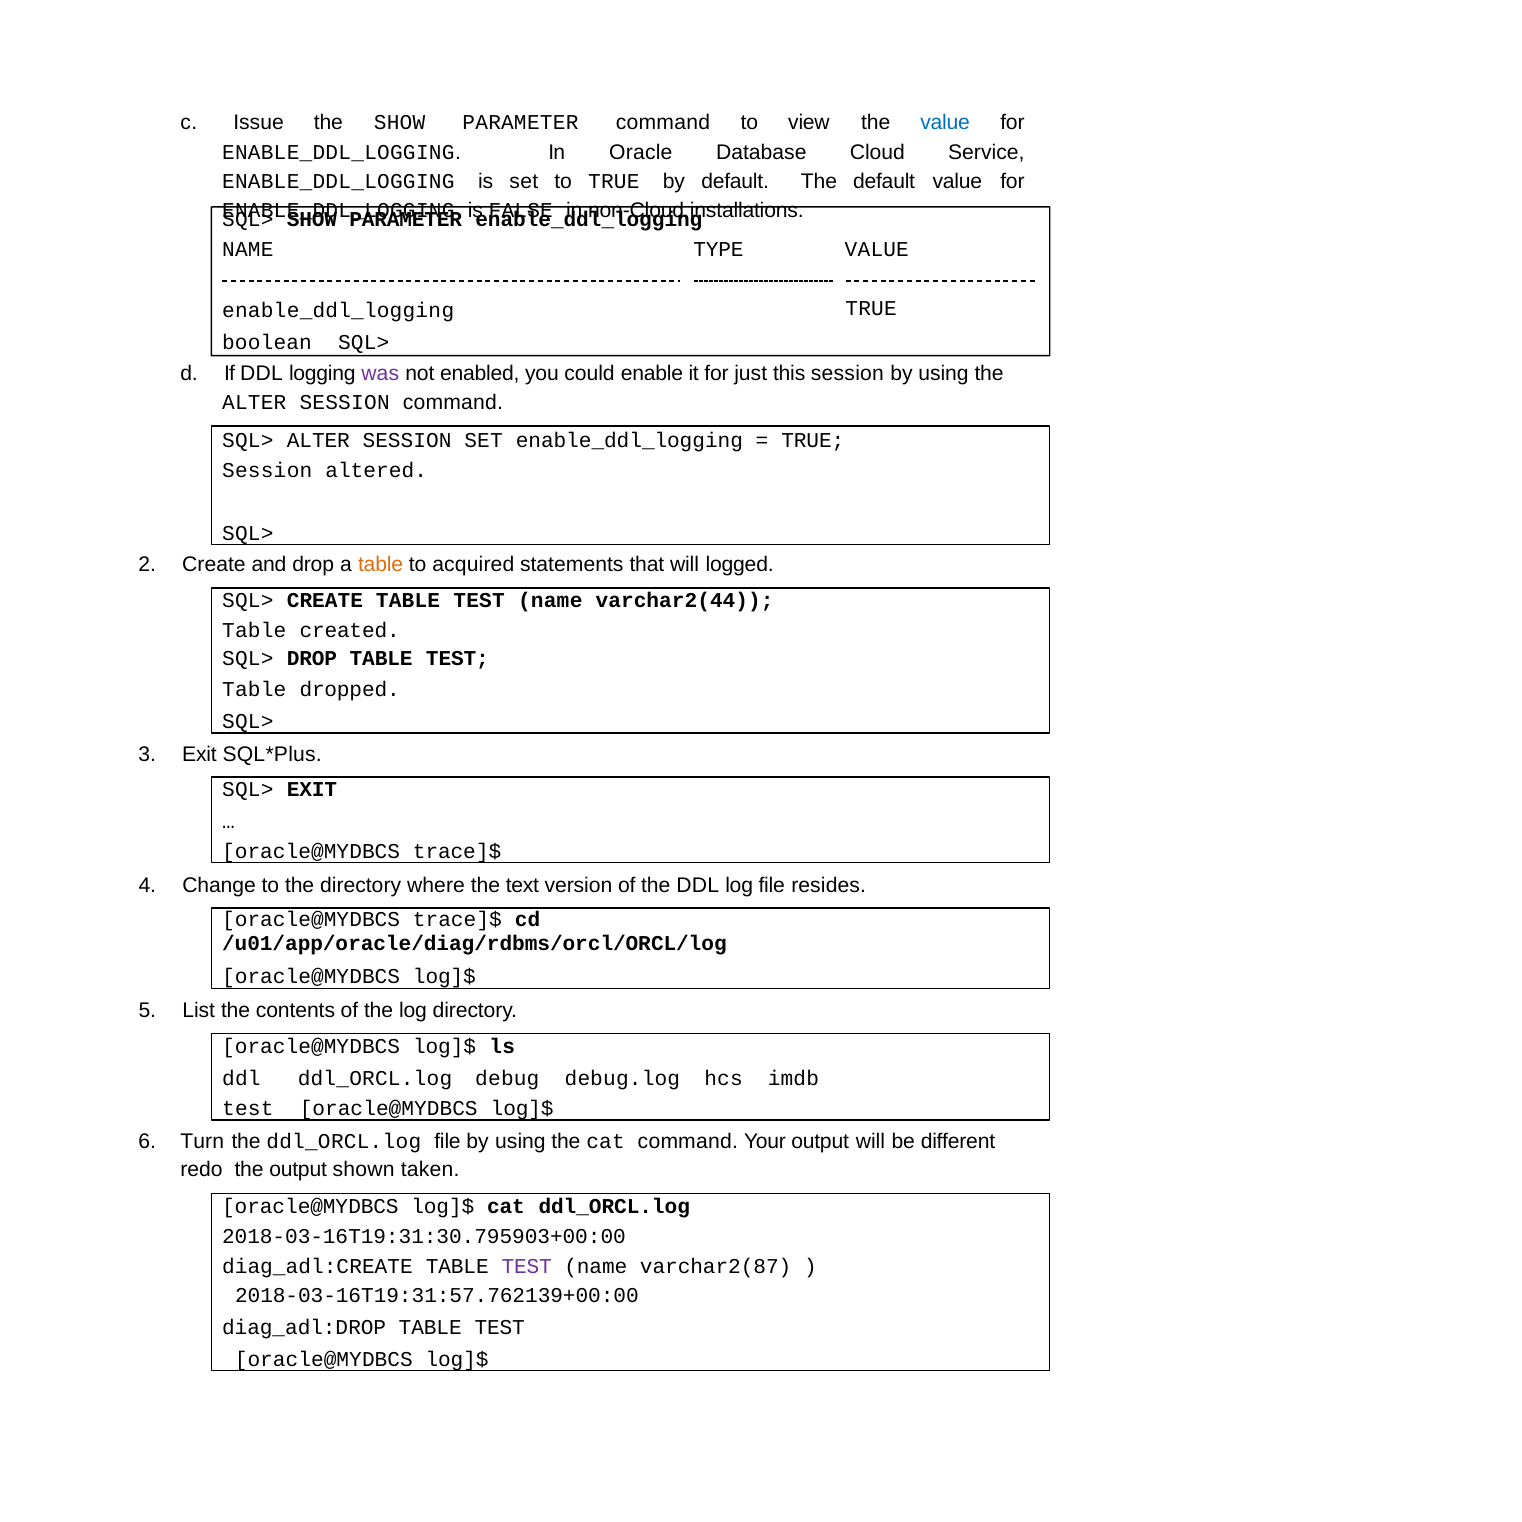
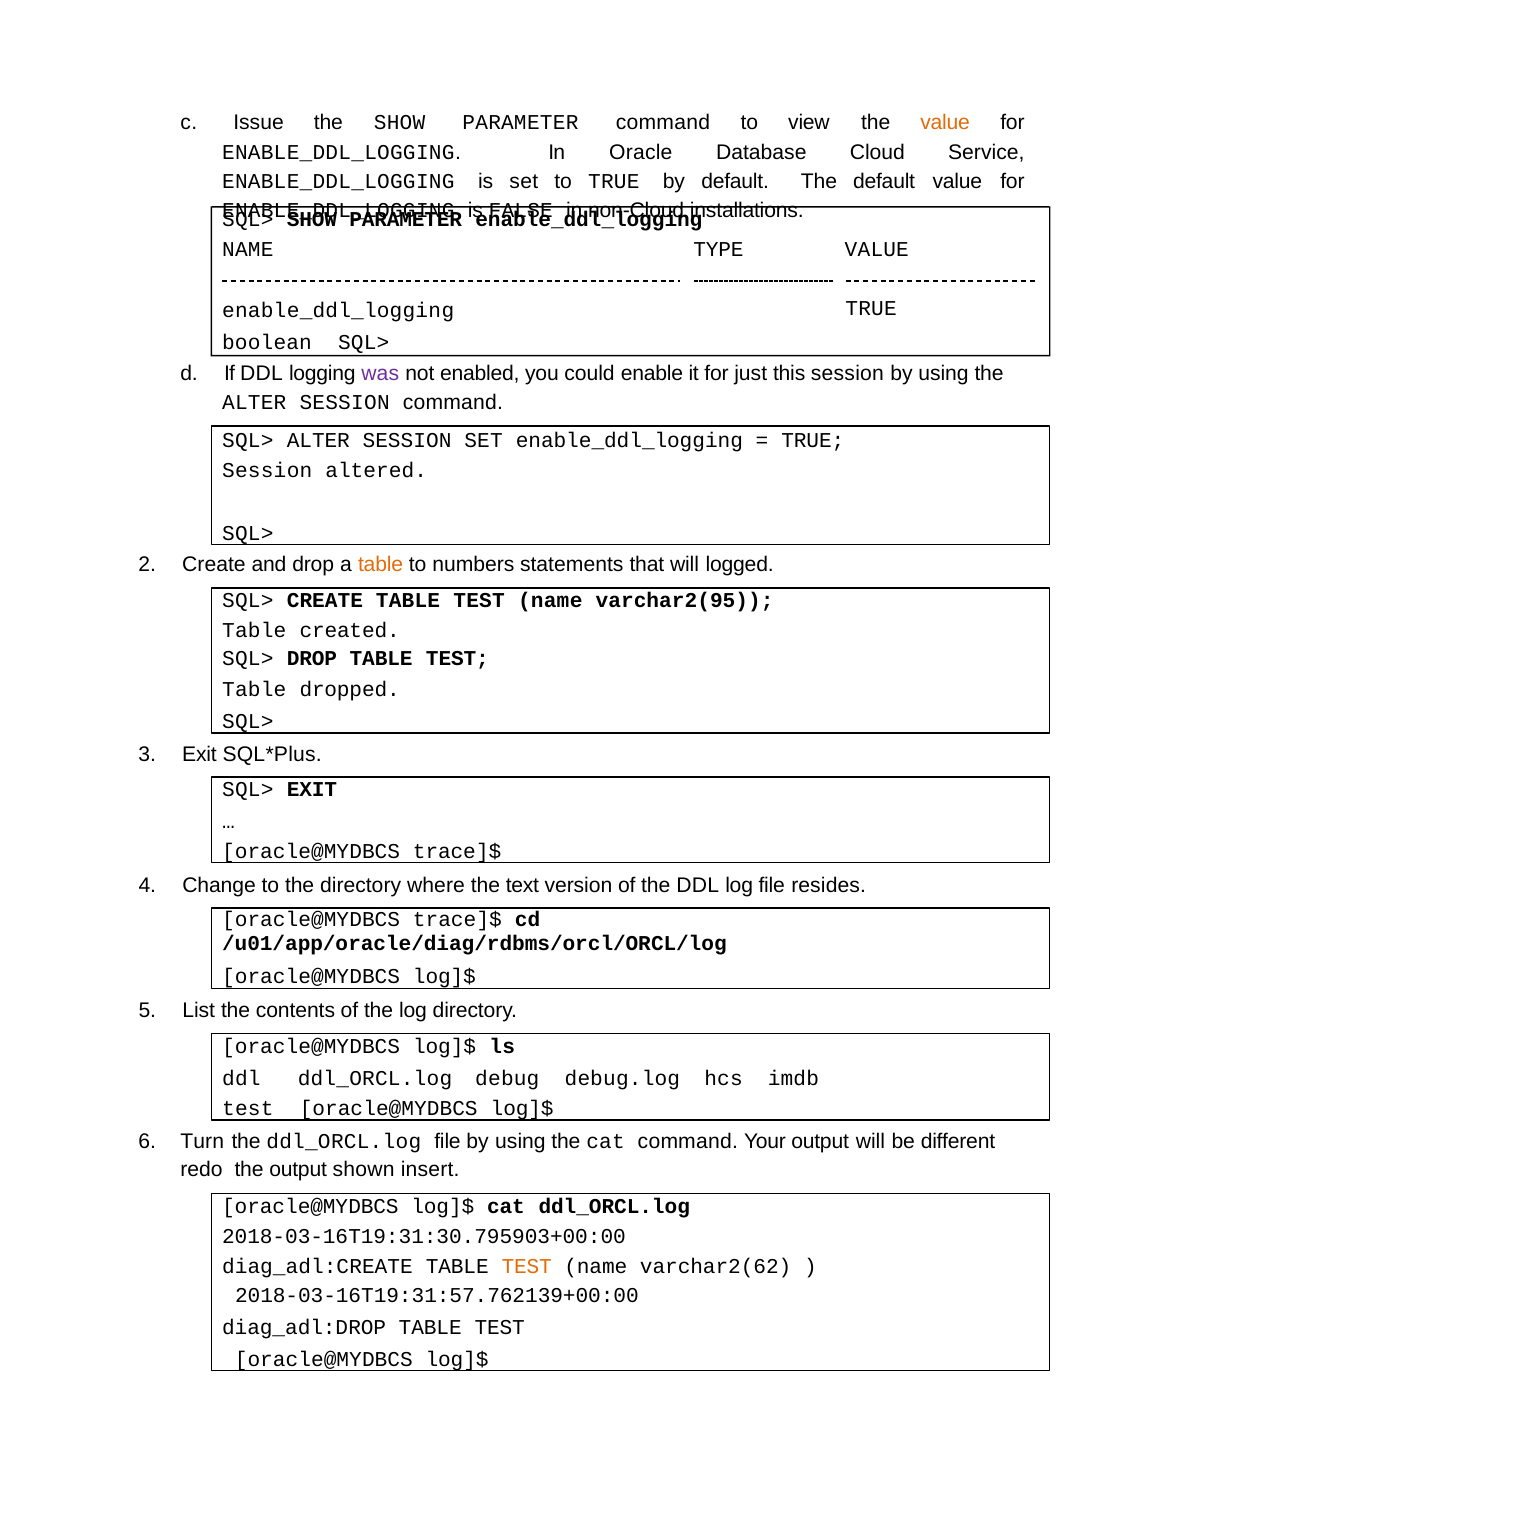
value at (945, 123) colour: blue -> orange
acquired: acquired -> numbers
varchar2(44: varchar2(44 -> varchar2(95
taken: taken -> insert
TEST at (527, 1267) colour: purple -> orange
varchar2(87: varchar2(87 -> varchar2(62
